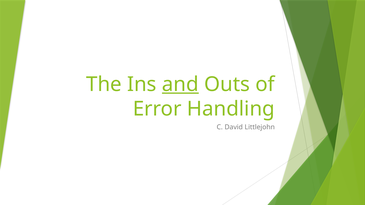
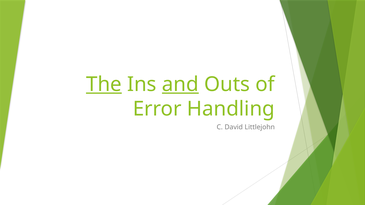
The underline: none -> present
